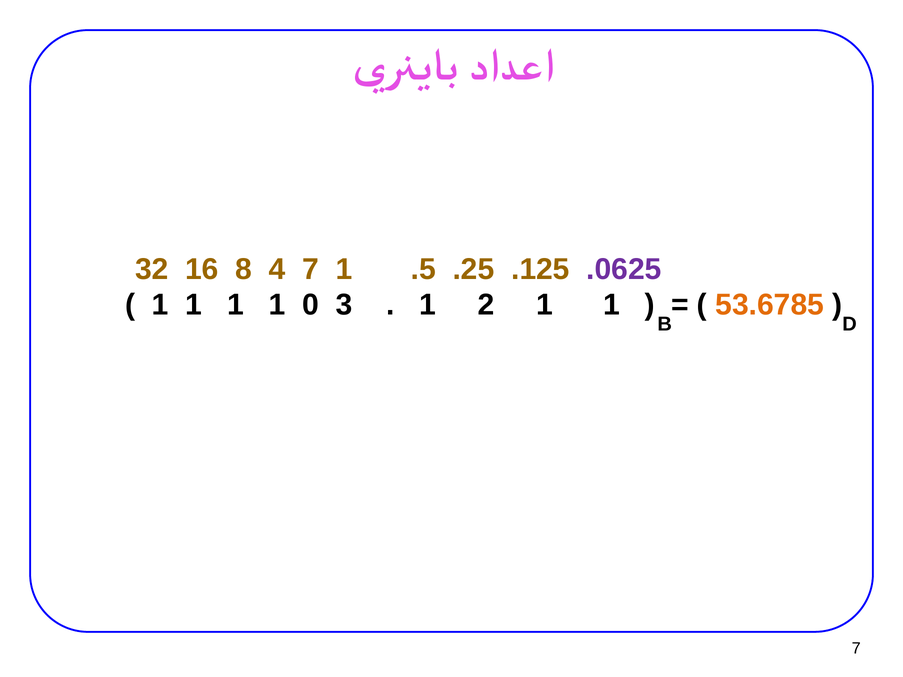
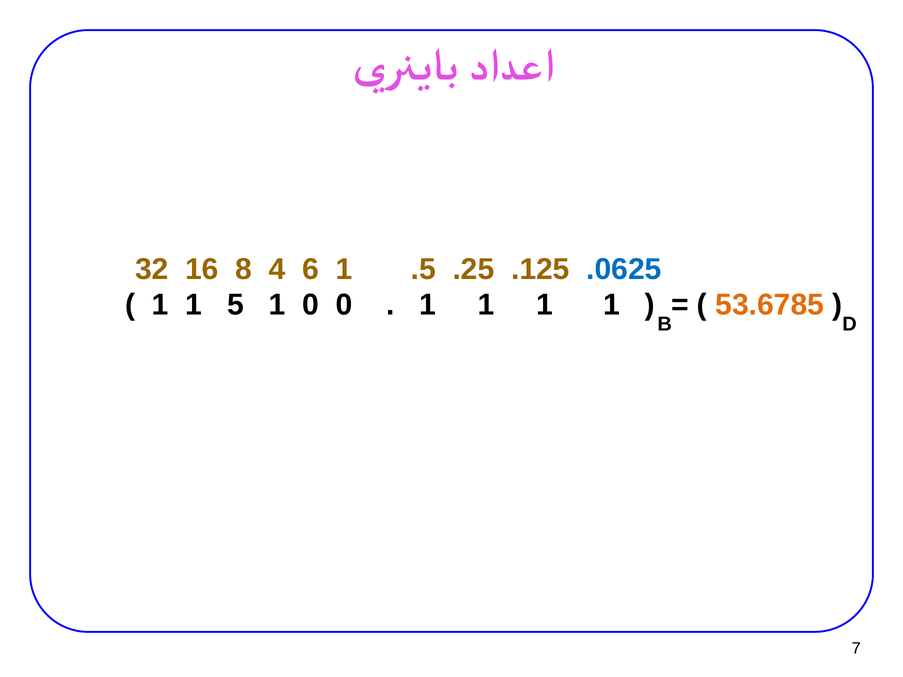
4 7: 7 -> 6
.0625 colour: purple -> blue
1 at (236, 305): 1 -> 5
0 3: 3 -> 0
2 at (486, 305): 2 -> 1
